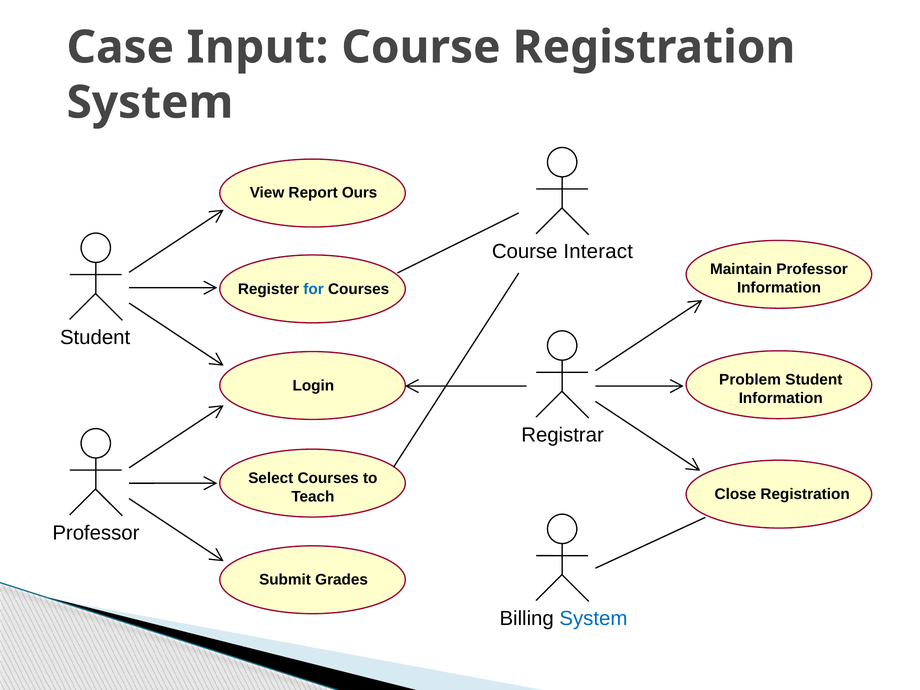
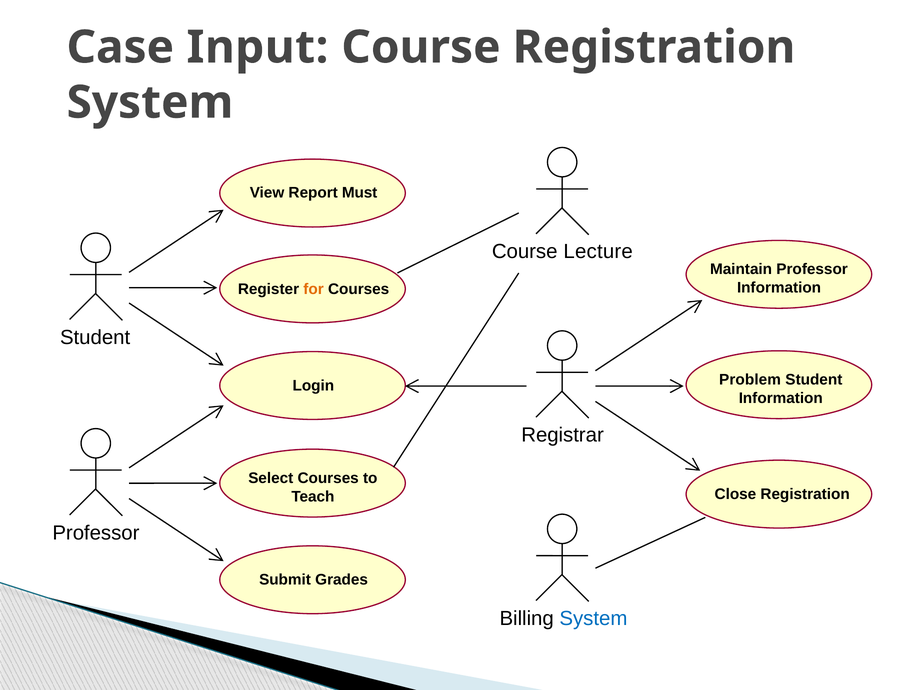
Ours: Ours -> Must
Interact: Interact -> Lecture
for colour: blue -> orange
